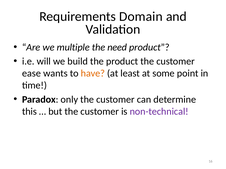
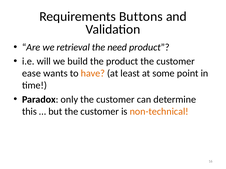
Domain: Domain -> Buttons
multiple: multiple -> retrieval
non-technical colour: purple -> orange
